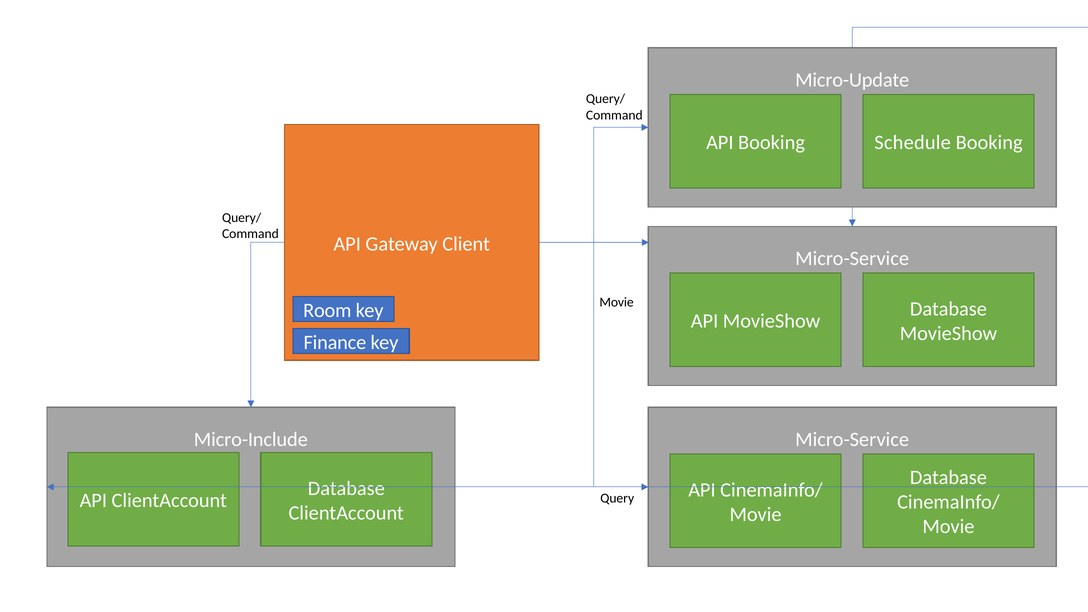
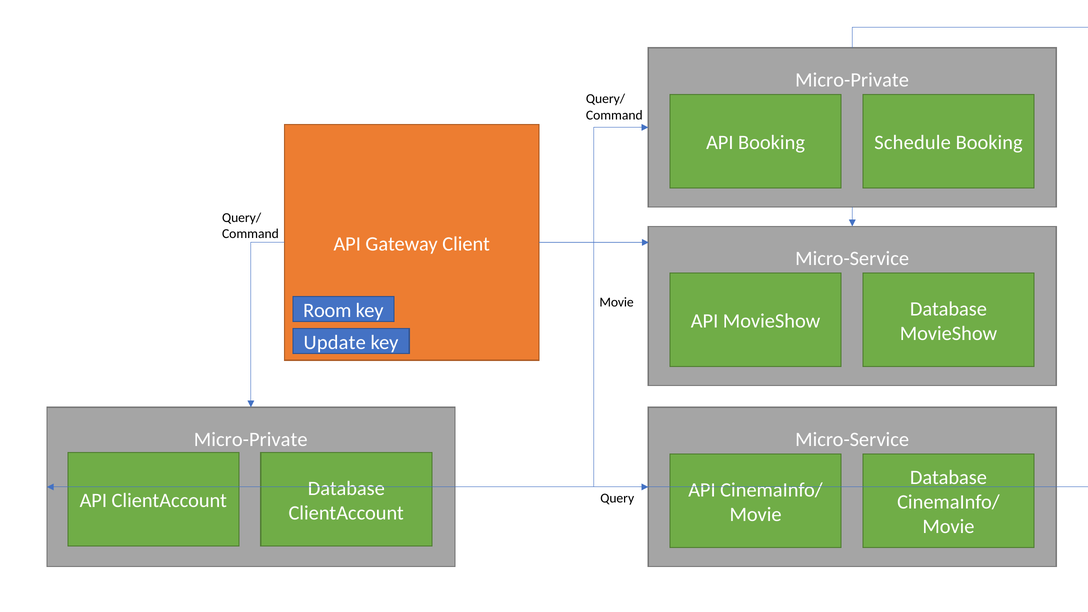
Micro-Update at (852, 80): Micro-Update -> Micro-Private
Finance: Finance -> Update
Micro-Include at (251, 439): Micro-Include -> Micro-Private
